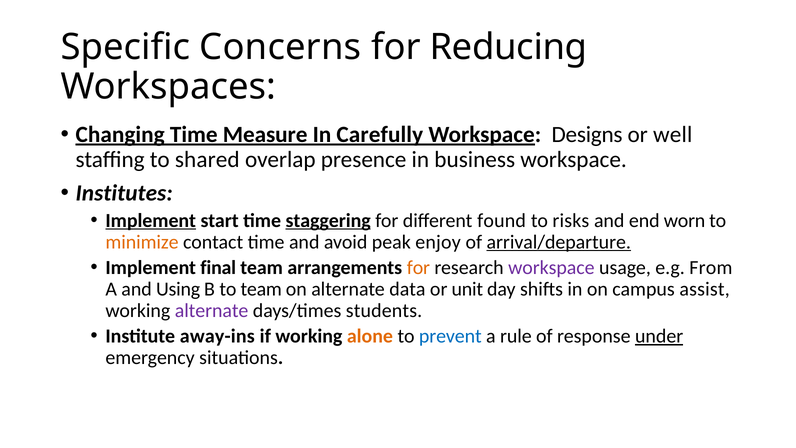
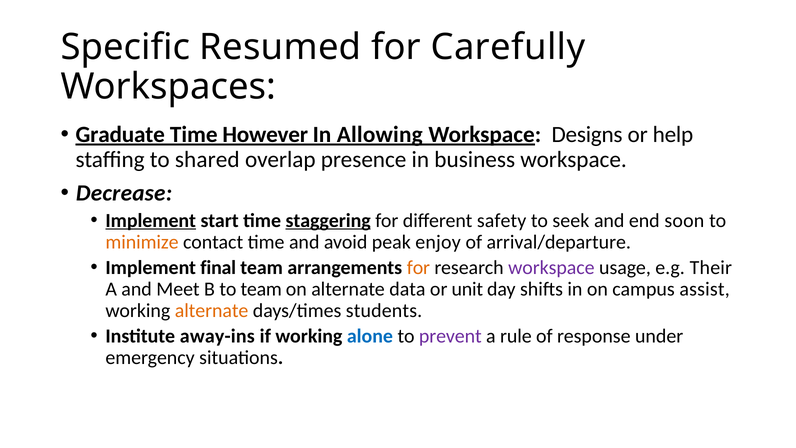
Concerns: Concerns -> Resumed
Reducing: Reducing -> Carefully
Changing: Changing -> Graduate
Measure: Measure -> However
Carefully: Carefully -> Allowing
well: well -> help
Institutes: Institutes -> Decrease
found: found -> safety
risks: risks -> seek
worn: worn -> soon
arrival/departure underline: present -> none
From: From -> Their
Using: Using -> Meet
alternate at (212, 310) colour: purple -> orange
alone colour: orange -> blue
prevent colour: blue -> purple
under underline: present -> none
